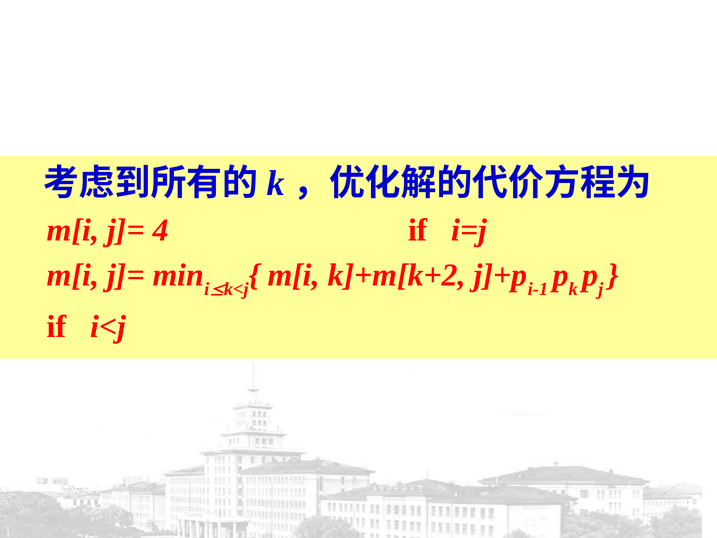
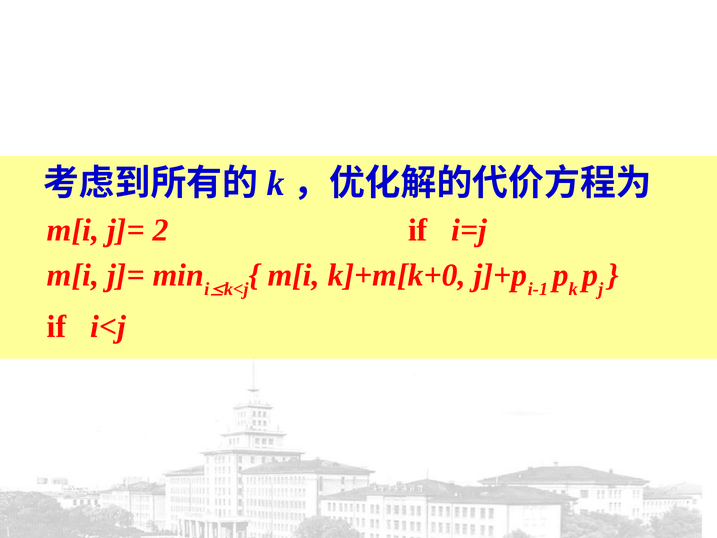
4: 4 -> 2
k]+m[k+2: k]+m[k+2 -> k]+m[k+0
